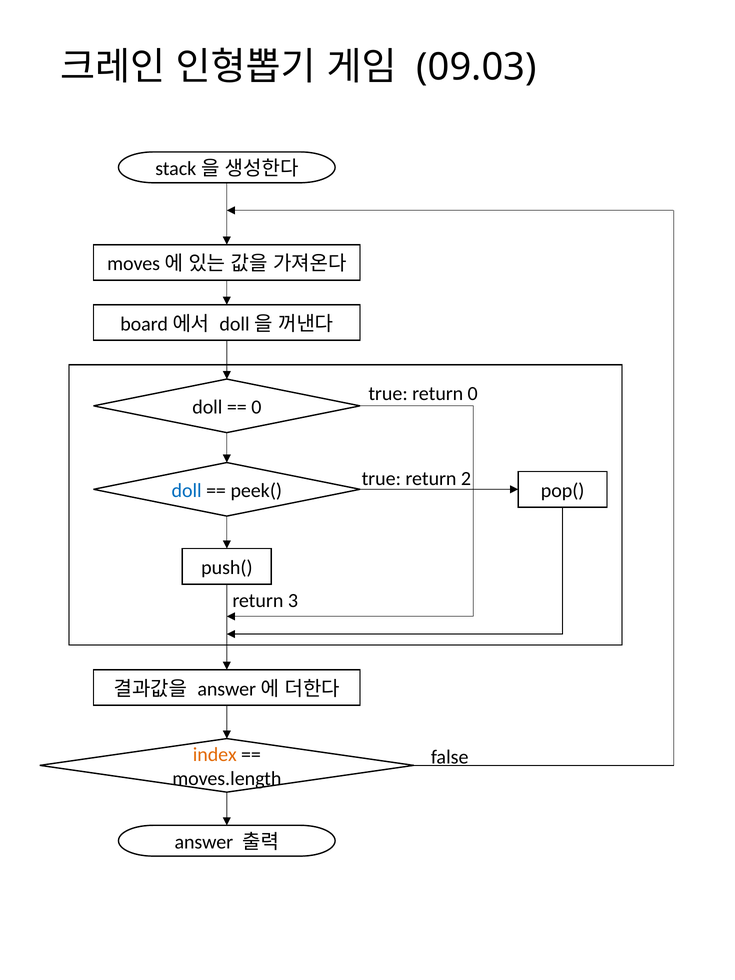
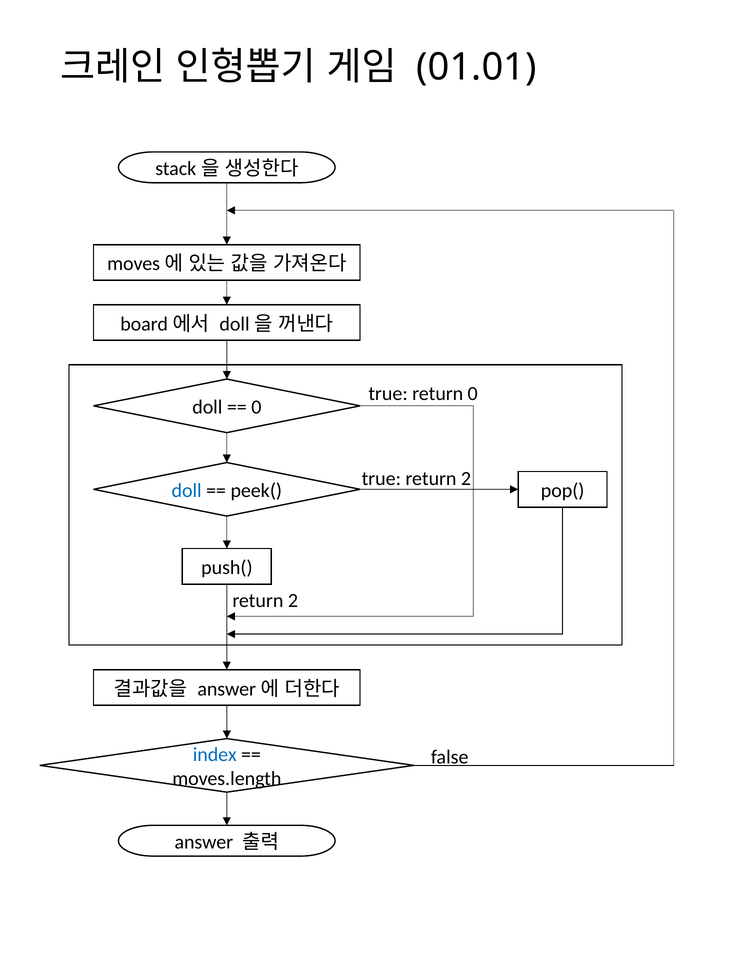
09.03: 09.03 -> 01.01
3 at (293, 601): 3 -> 2
index colour: orange -> blue
